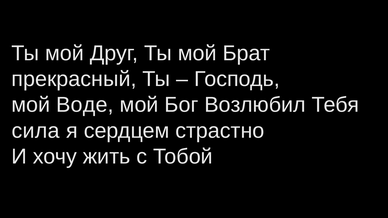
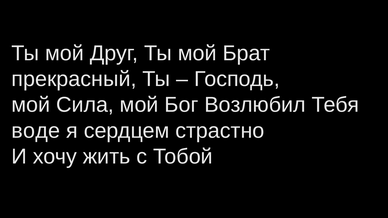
Воде: Воде -> Сила
сила: сила -> воде
